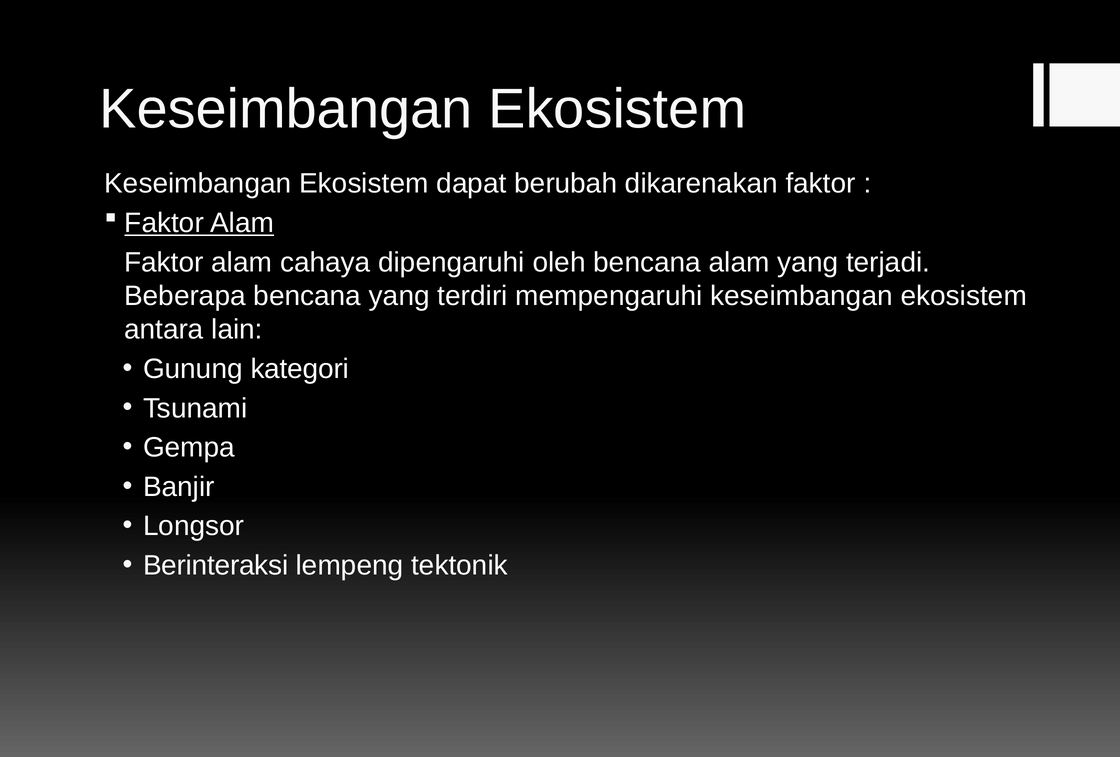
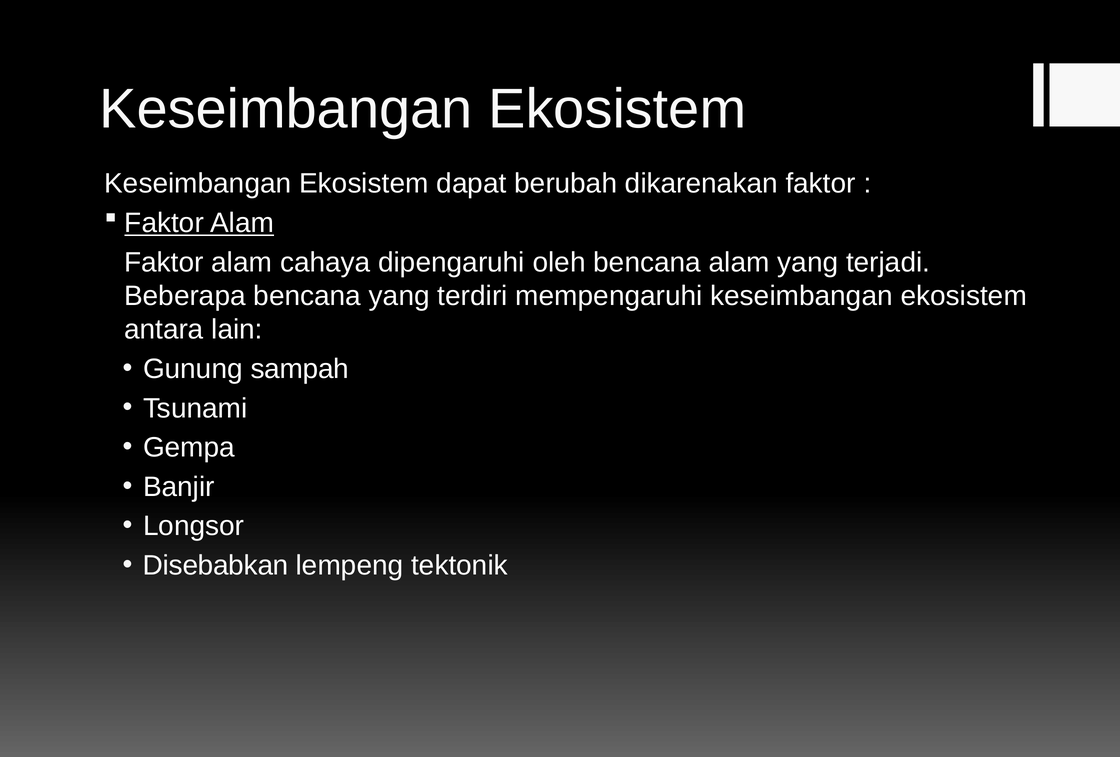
kategori: kategori -> sampah
Berinteraksi: Berinteraksi -> Disebabkan
